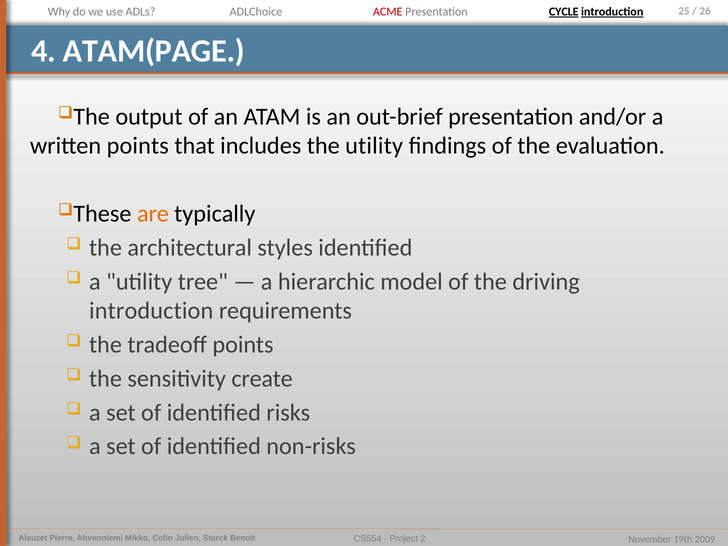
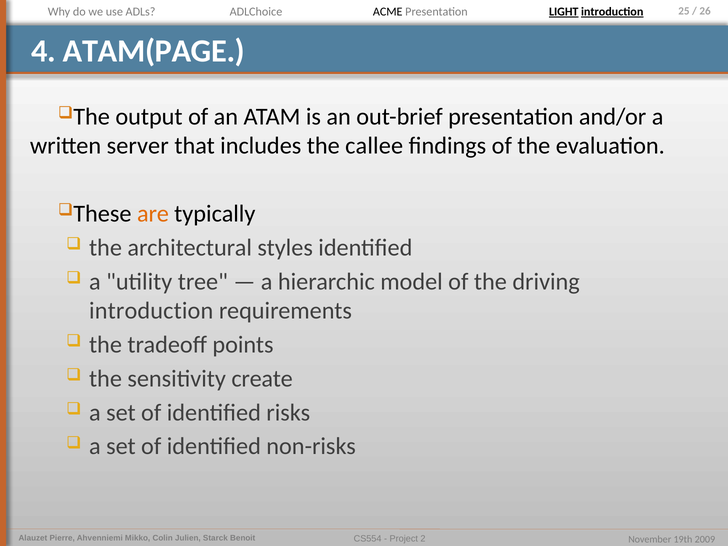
ACME colour: red -> black
CYCLE: CYCLE -> LIGHT
written points: points -> server
the utility: utility -> callee
